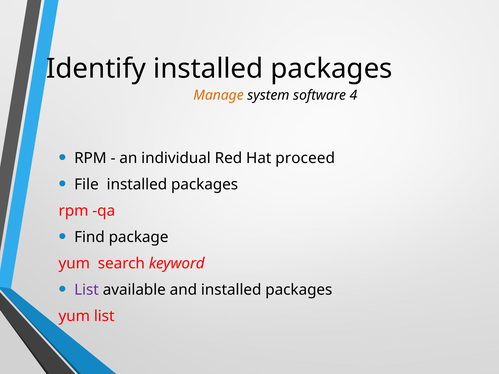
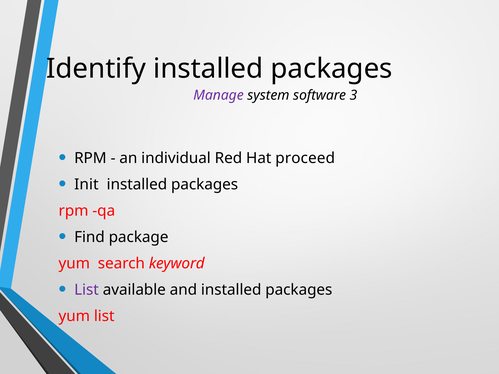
Manage colour: orange -> purple
4: 4 -> 3
File: File -> Init
